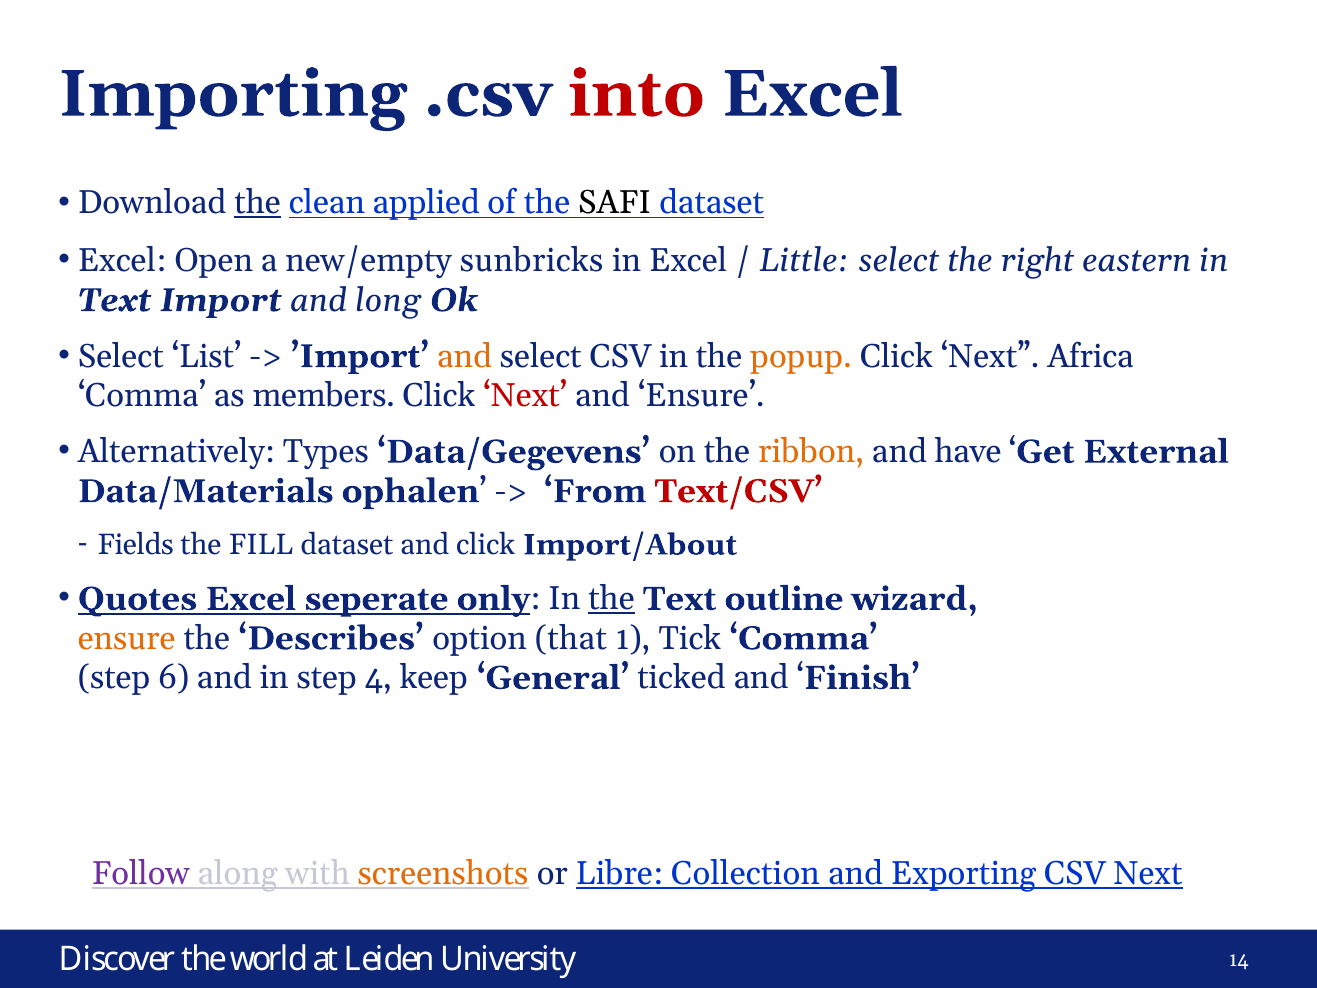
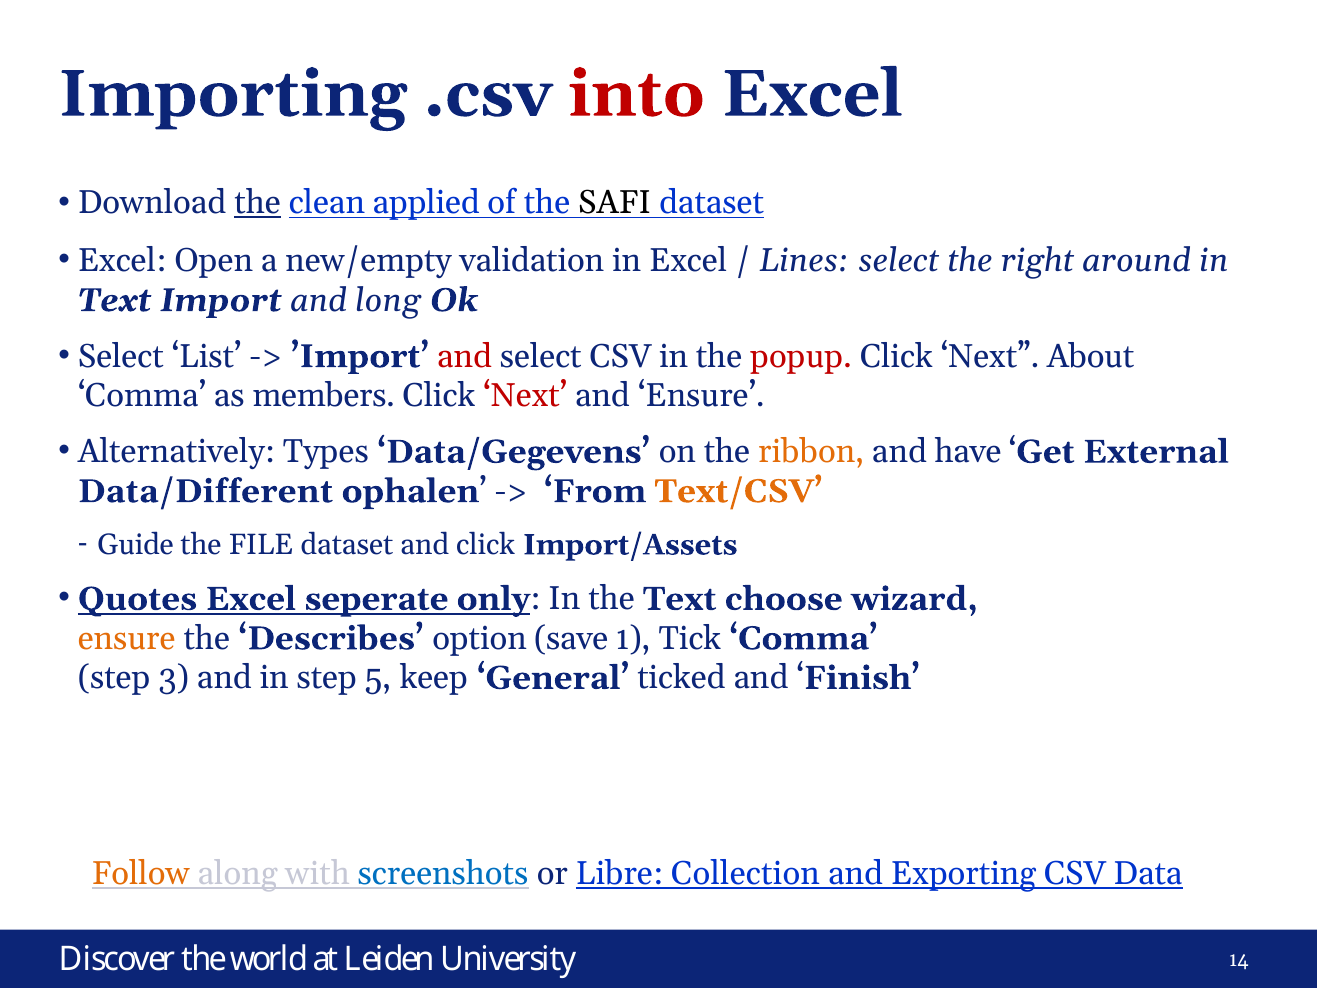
sunbricks: sunbricks -> validation
Little: Little -> Lines
eastern: eastern -> around
and at (465, 356) colour: orange -> red
popup colour: orange -> red
Africa: Africa -> About
Data/Materials: Data/Materials -> Data/Different
Text/CSV colour: red -> orange
Fields: Fields -> Guide
FILL: FILL -> FILE
Import/About: Import/About -> Import/Assets
the at (612, 599) underline: present -> none
outline: outline -> choose
that: that -> save
6: 6 -> 3
4: 4 -> 5
Follow colour: purple -> orange
screenshots colour: orange -> blue
CSV Next: Next -> Data
